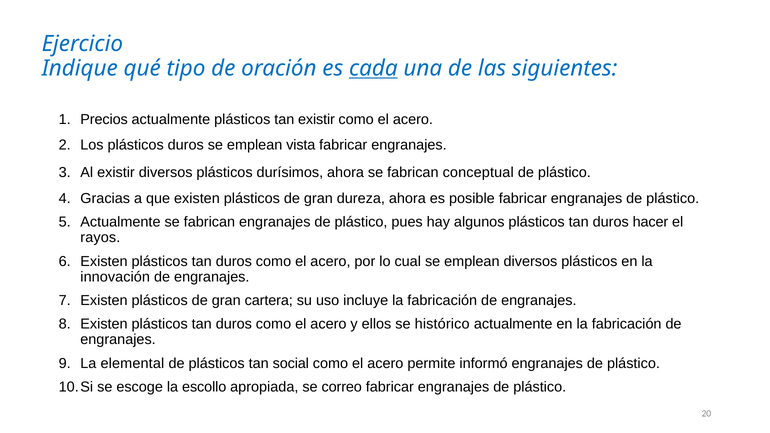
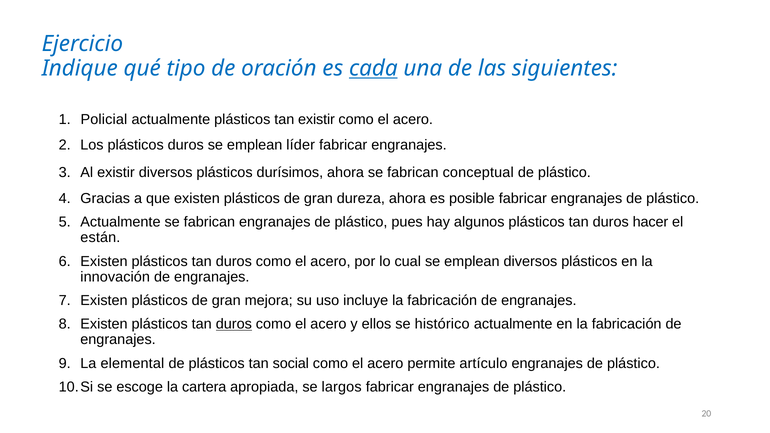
Precios: Precios -> Policial
vista: vista -> líder
rayos: rayos -> están
cartera: cartera -> mejora
duros at (234, 324) underline: none -> present
informó: informó -> artículo
escollo: escollo -> cartera
correo: correo -> largos
